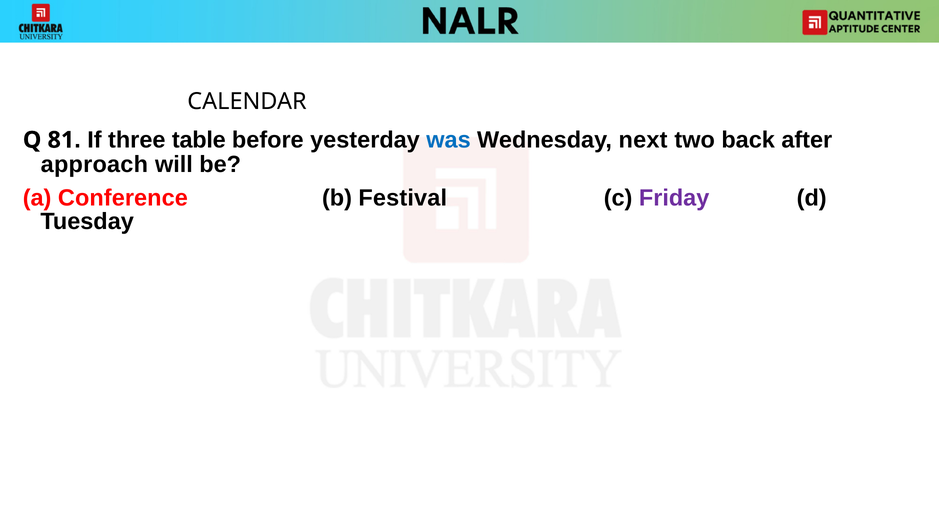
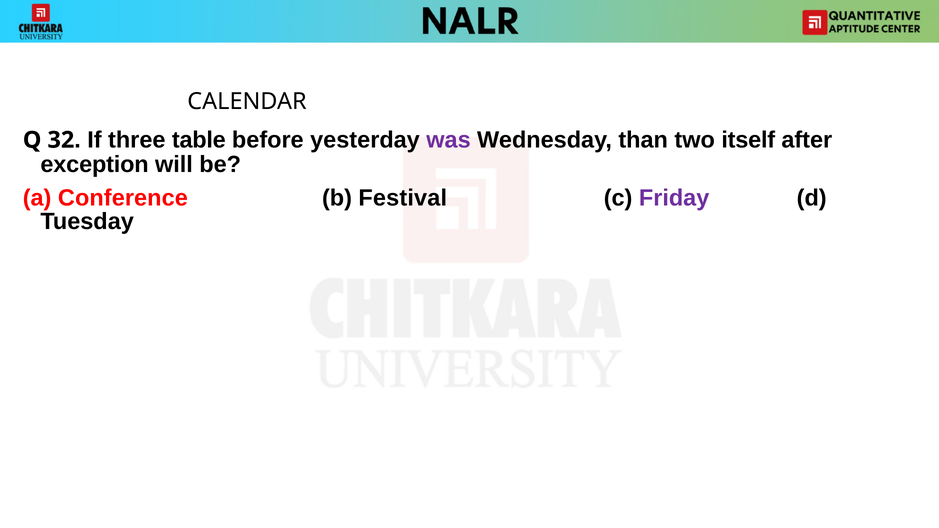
81: 81 -> 32
was colour: blue -> purple
next: next -> than
back: back -> itself
approach: approach -> exception
